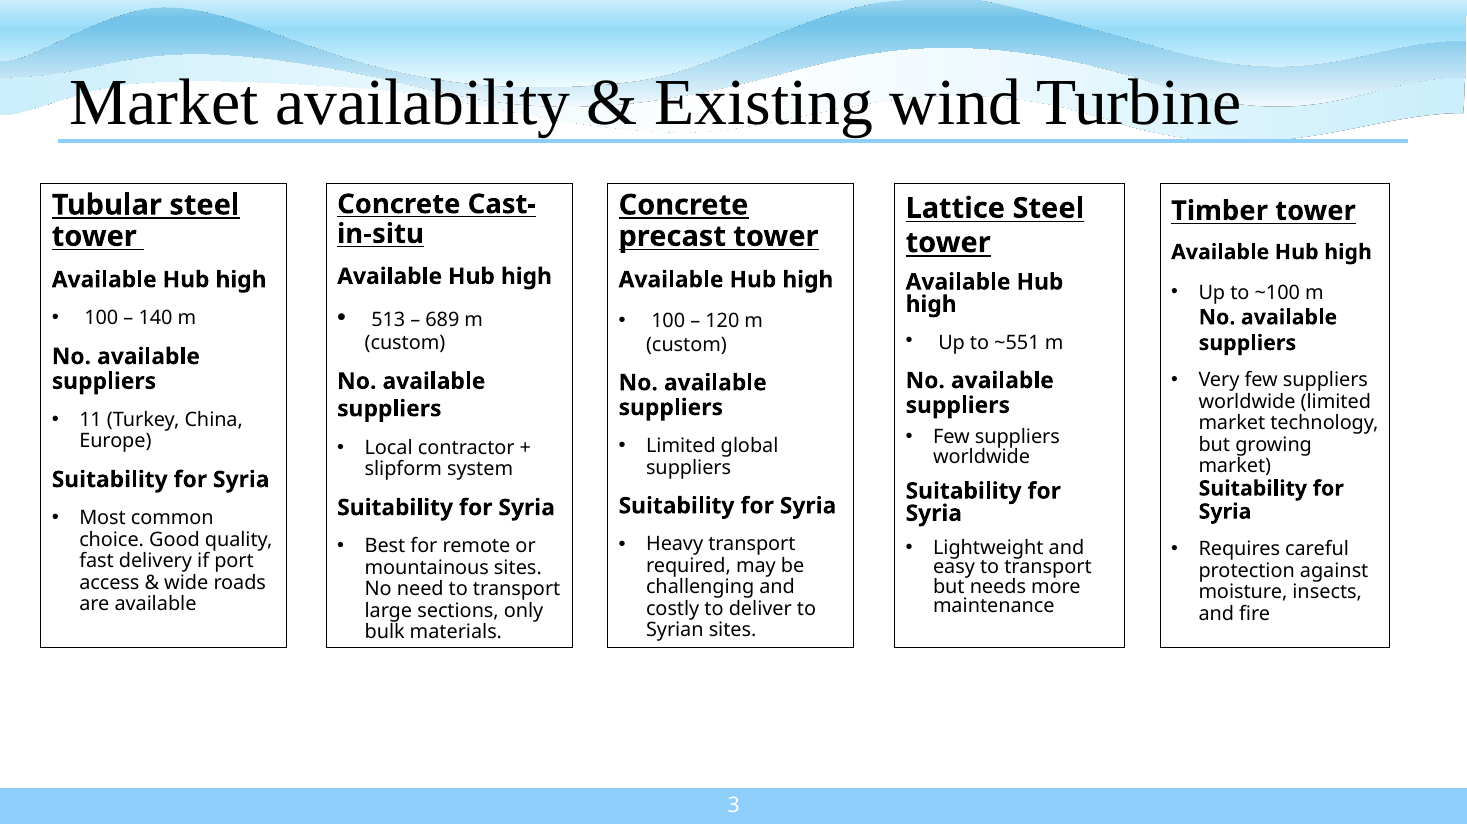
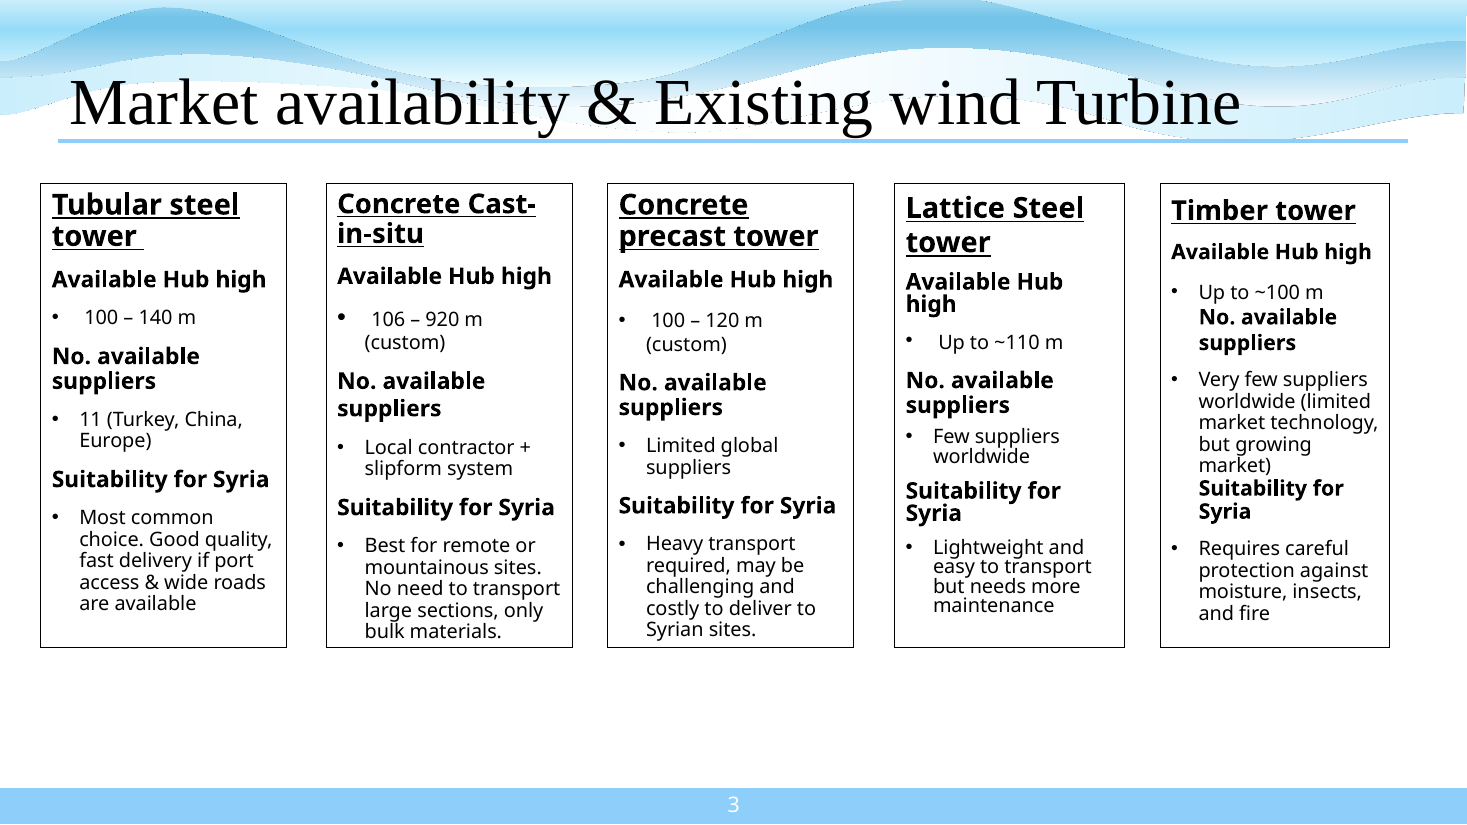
513: 513 -> 106
689: 689 -> 920
~551: ~551 -> ~110
